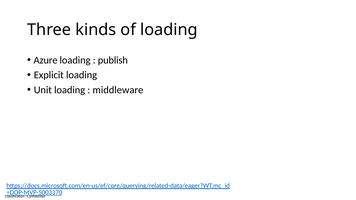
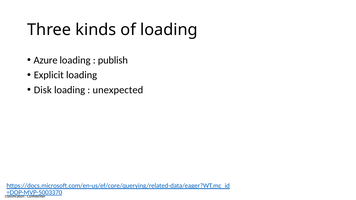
Unit: Unit -> Disk
middleware: middleware -> unexpected
